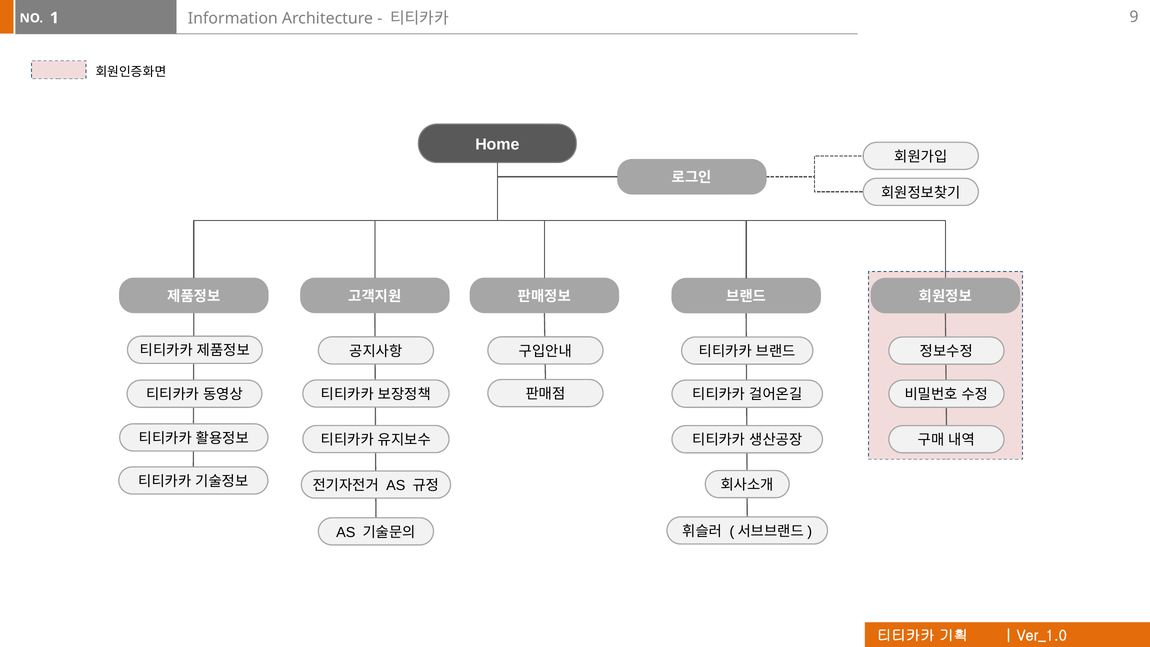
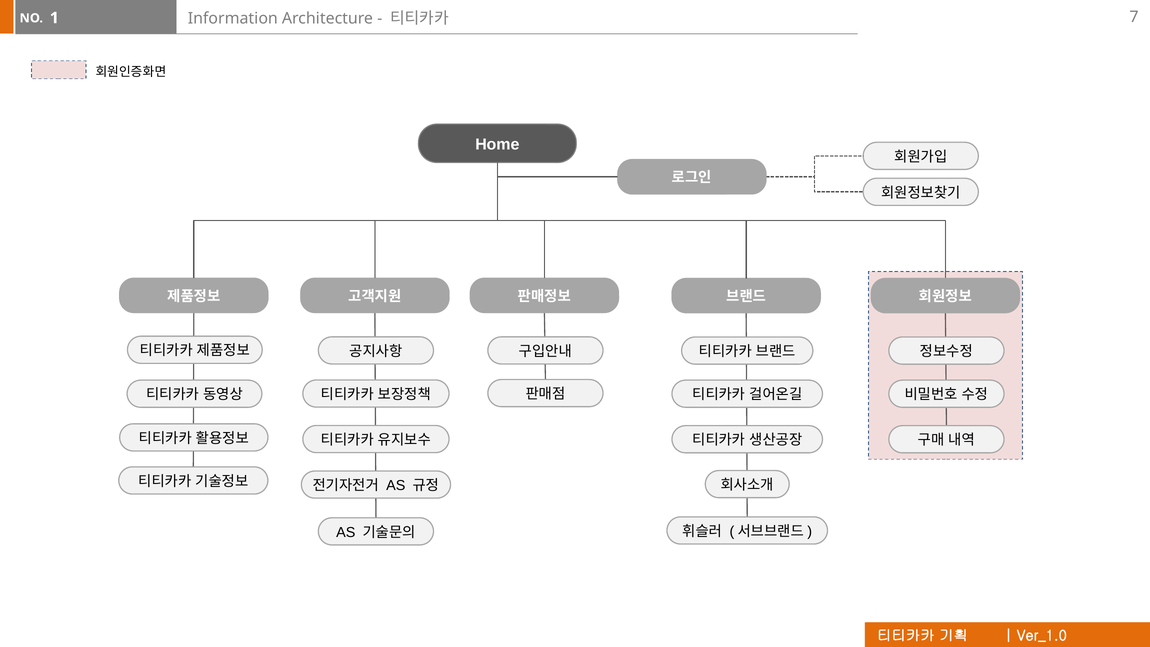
9: 9 -> 7
